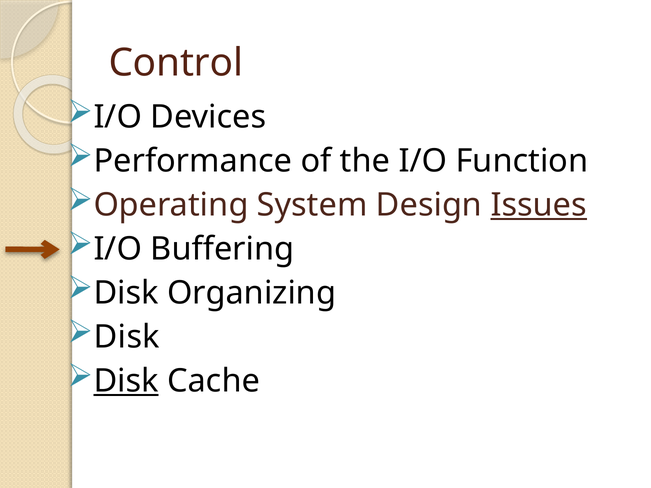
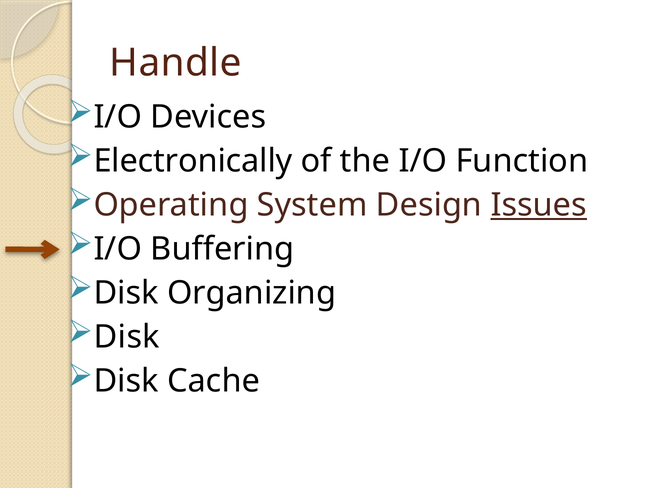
Control: Control -> Handle
Performance: Performance -> Electronically
Disk at (126, 381) underline: present -> none
